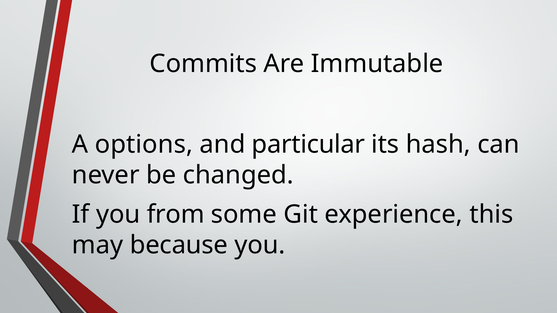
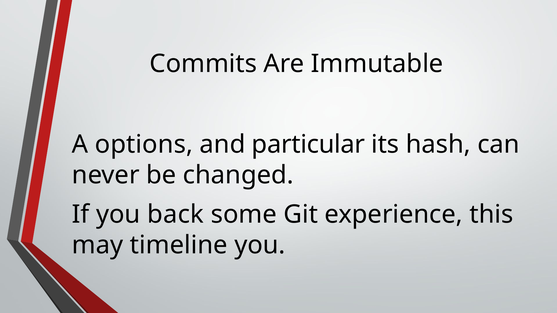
from: from -> back
because: because -> timeline
